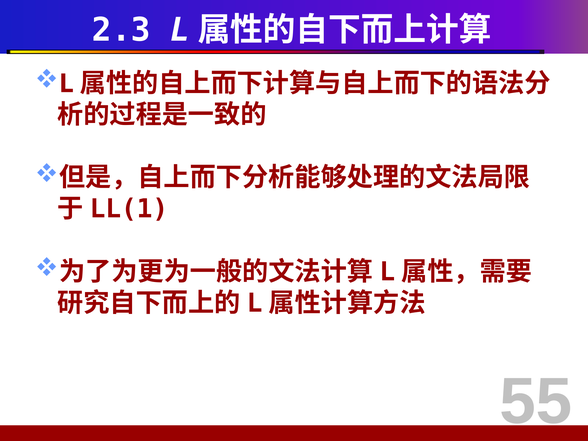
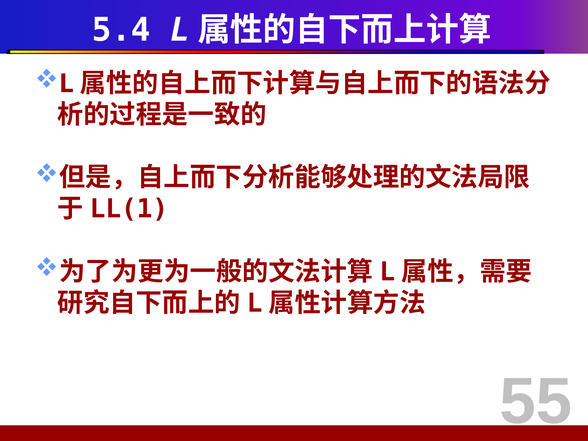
2.3: 2.3 -> 5.4
